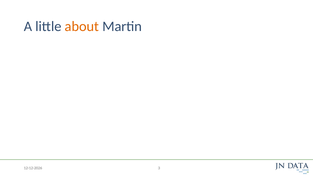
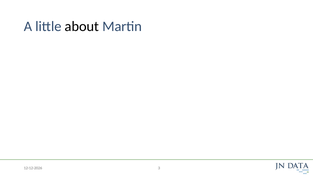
about colour: orange -> black
